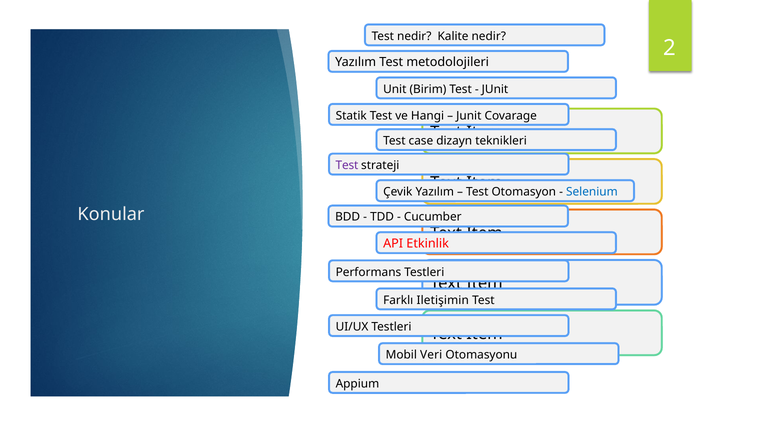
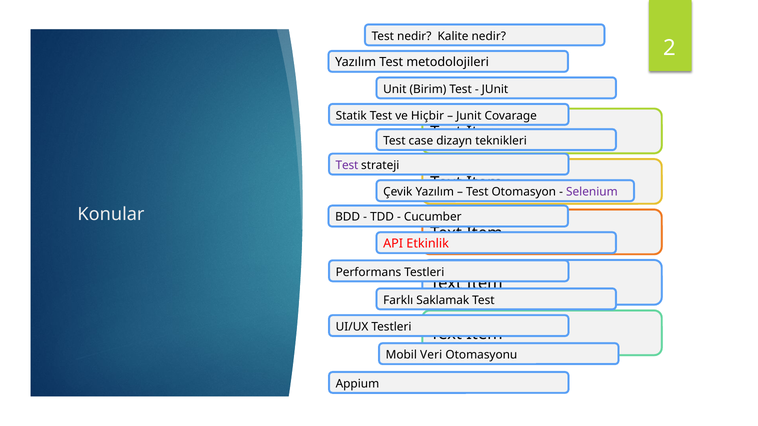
Hangi: Hangi -> Hiçbir
Selenium colour: blue -> purple
Iletişimin: Iletişimin -> Saklamak
